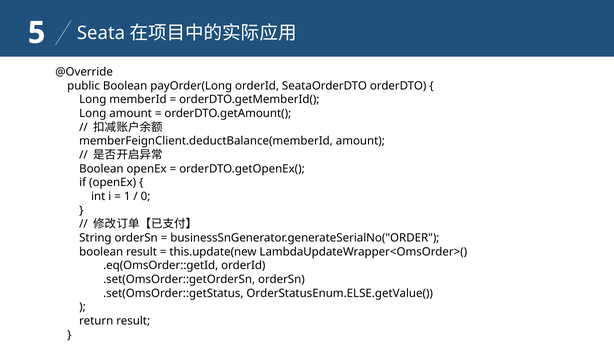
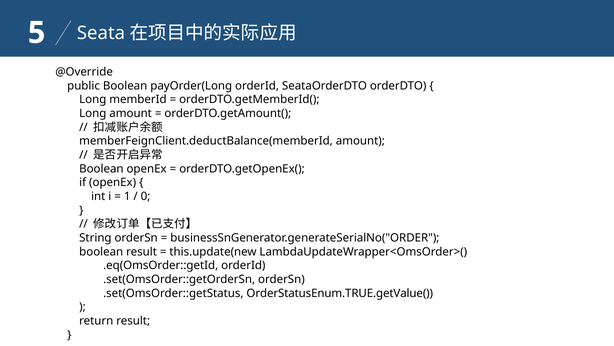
OrderStatusEnum.ELSE.getValue(: OrderStatusEnum.ELSE.getValue( -> OrderStatusEnum.TRUE.getValue(
